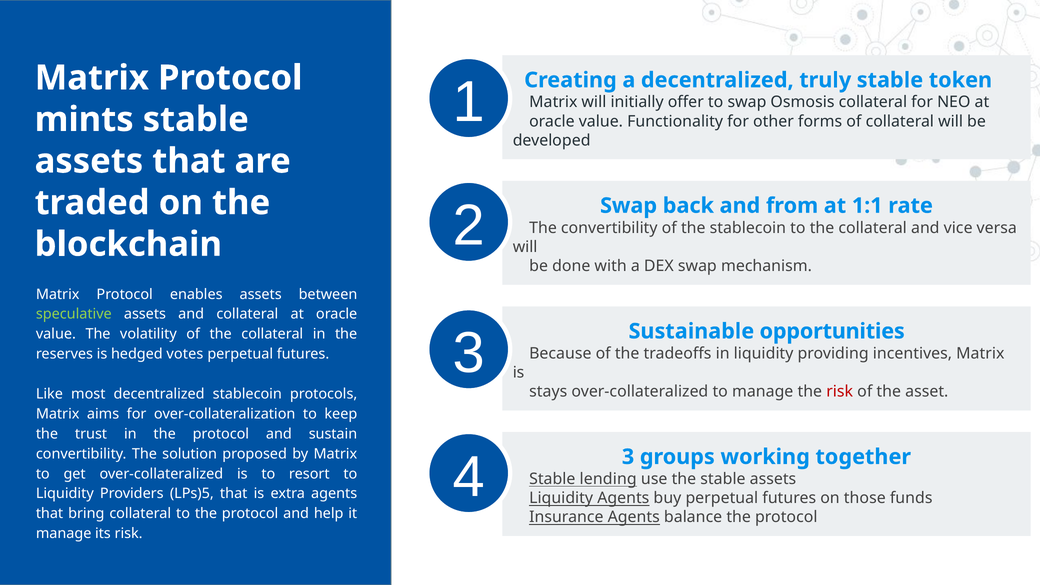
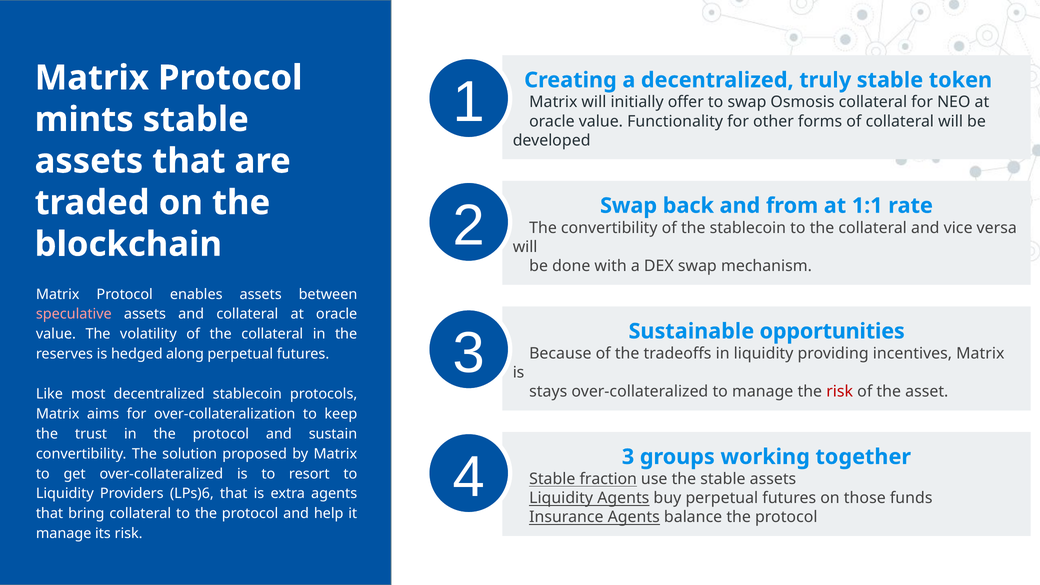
speculative colour: light green -> pink
votes: votes -> along
lending: lending -> fraction
LPs)5: LPs)5 -> LPs)6
